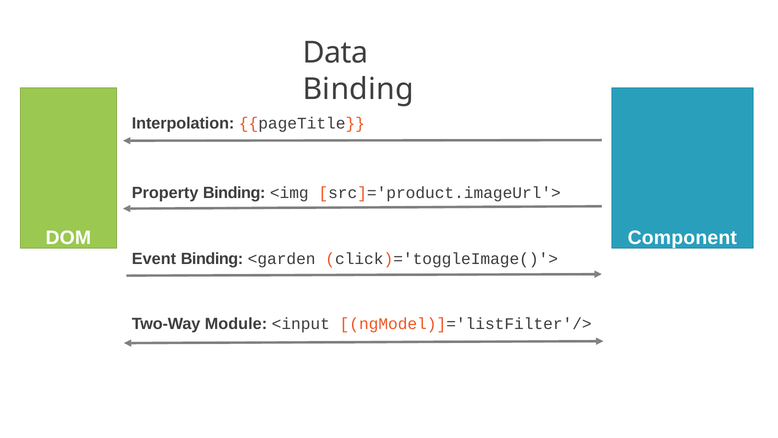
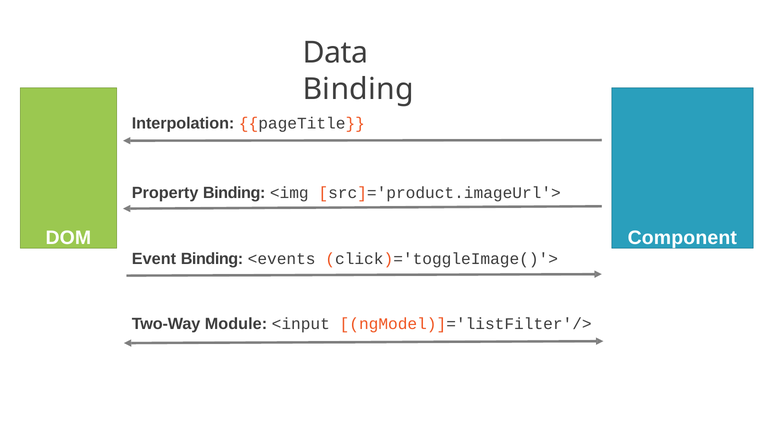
<garden: <garden -> <events
